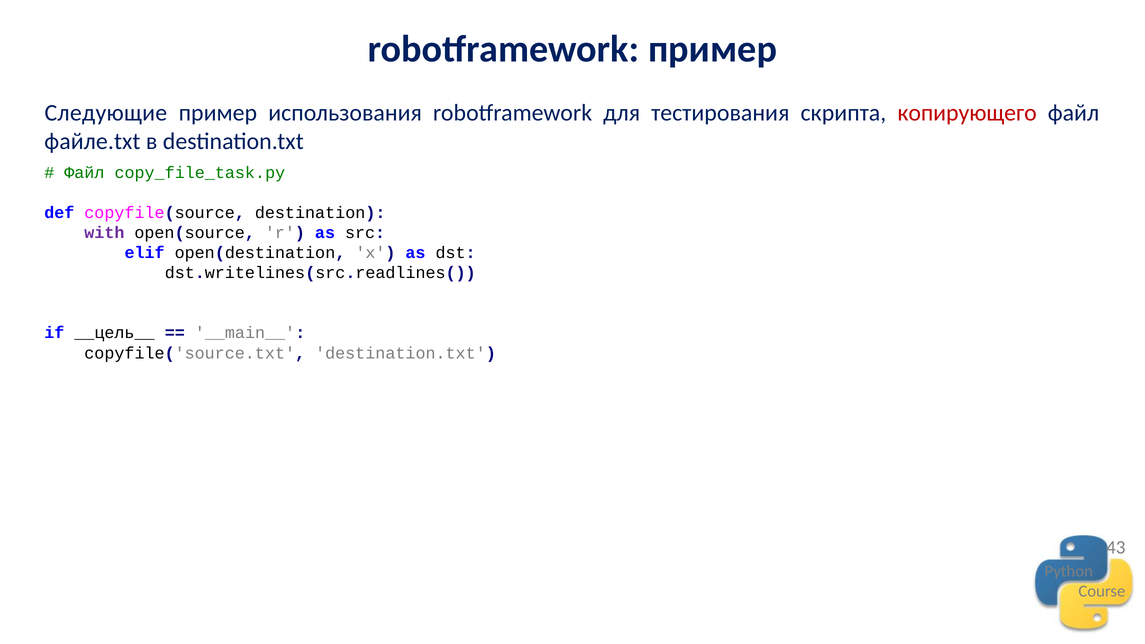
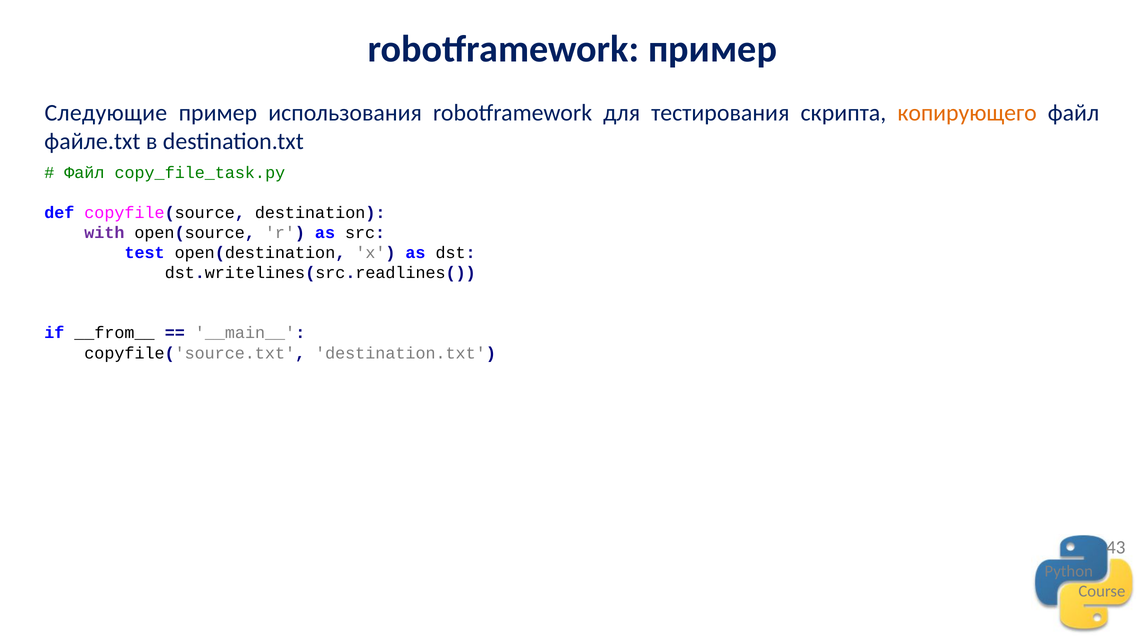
копирующего colour: red -> orange
elif: elif -> test
__цель__: __цель__ -> __from__
